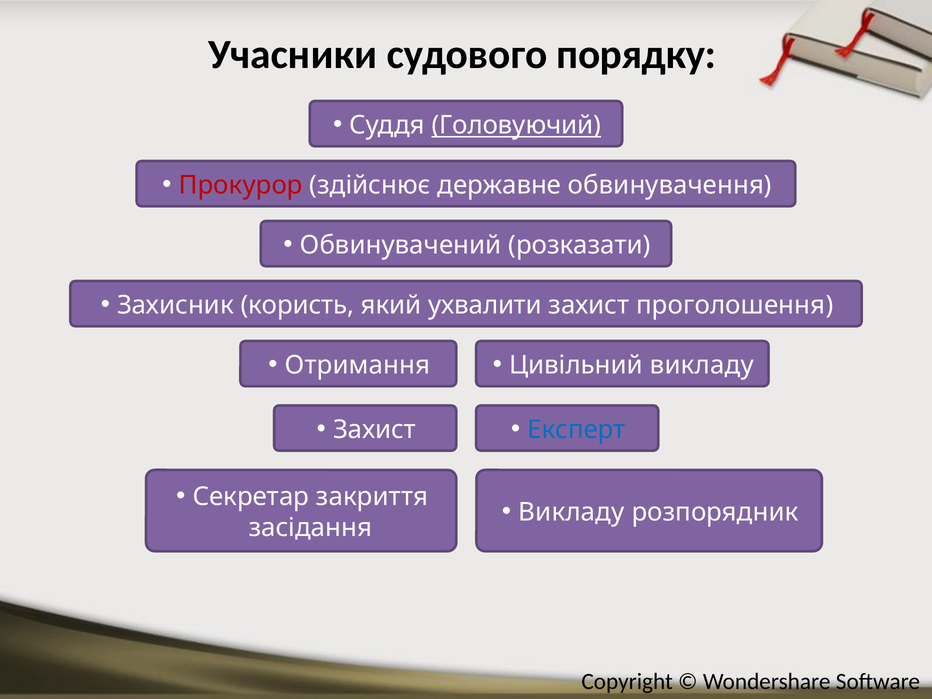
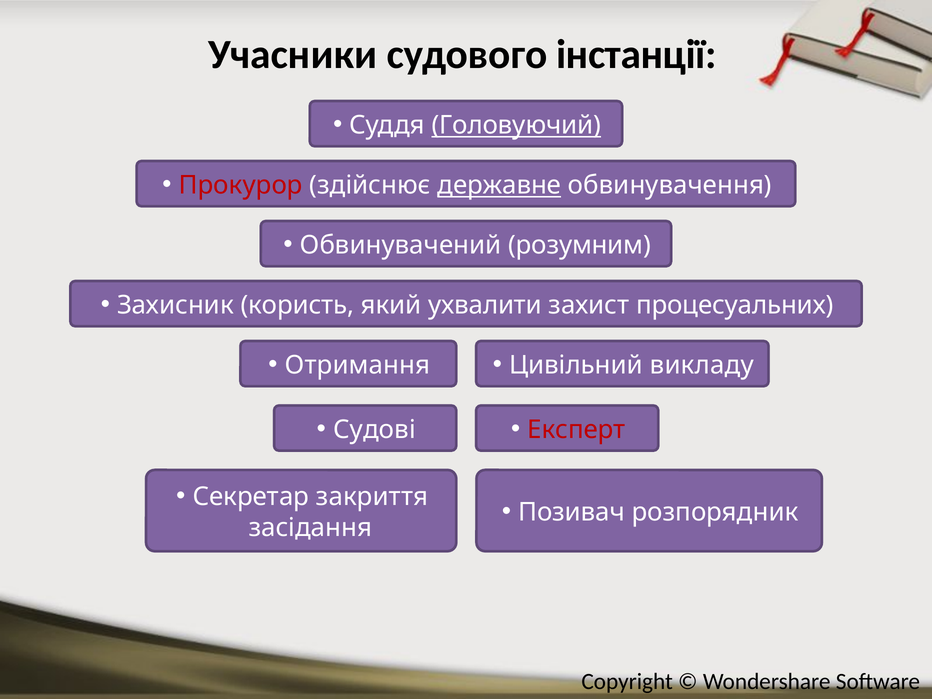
порядку: порядку -> інстанції
державне underline: none -> present
розказати: розказати -> розумним
проголошення: проголошення -> процесуальних
Захист at (375, 430): Захист -> Судові
Експерт colour: blue -> red
Викладу at (571, 512): Викладу -> Позивач
